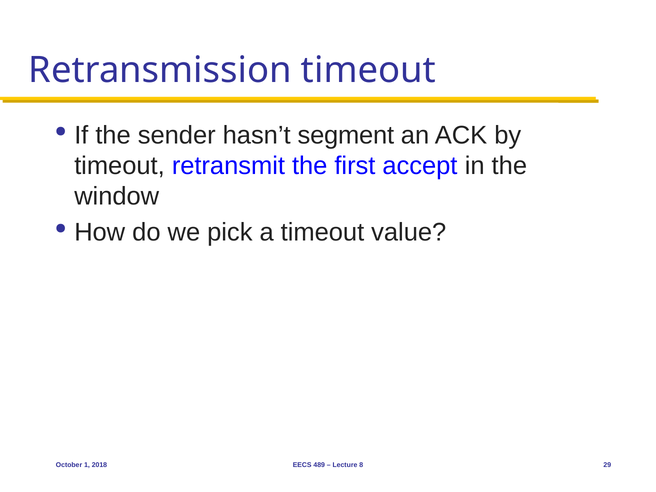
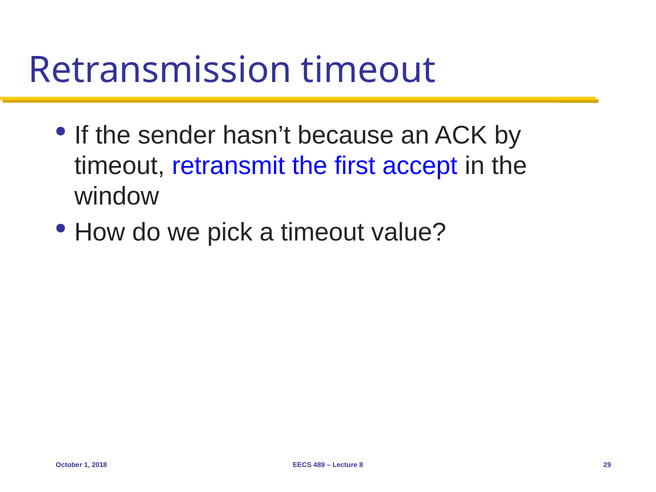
segment: segment -> because
